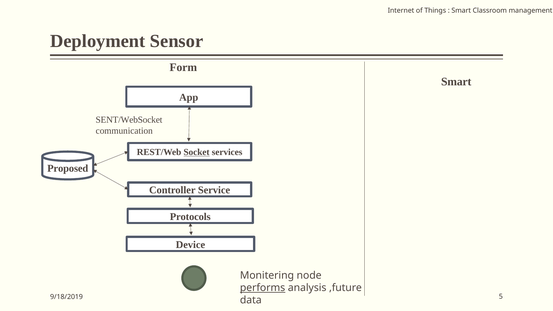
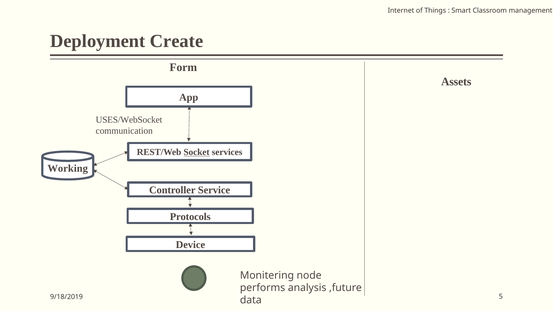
Sensor: Sensor -> Create
Smart at (456, 82): Smart -> Assets
SENT/WebSocket: SENT/WebSocket -> USES/WebSocket
Proposed: Proposed -> Working
performs underline: present -> none
